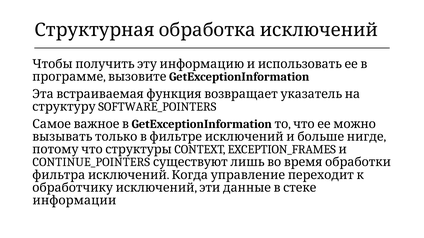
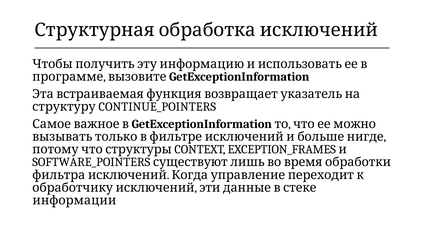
SOFTWARE_POINTERS: SOFTWARE_POINTERS -> CONTINUE_POINTERS
CONTINUE_POINTERS: CONTINUE_POINTERS -> SOFTWARE_POINTERS
